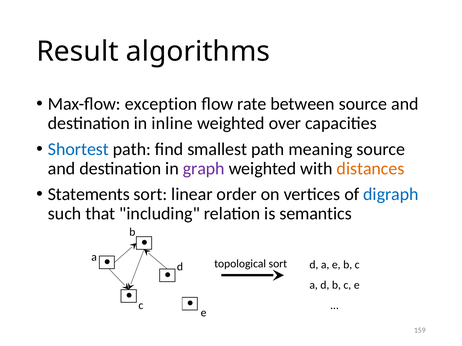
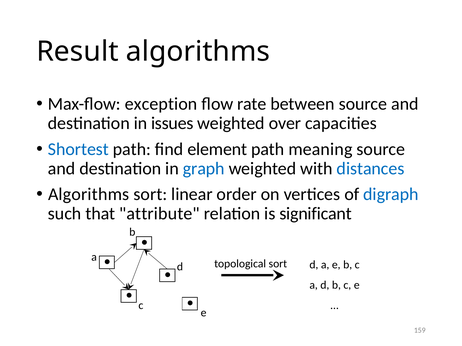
inline: inline -> issues
smallest: smallest -> element
graph colour: purple -> blue
distances colour: orange -> blue
Statements at (89, 195): Statements -> Algorithms
including: including -> attribute
semantics: semantics -> significant
